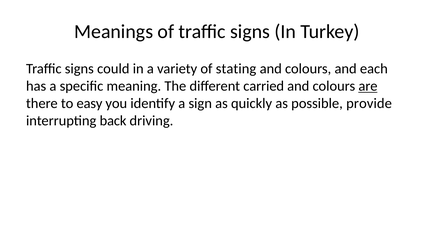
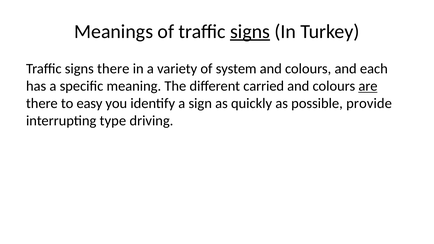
signs at (250, 31) underline: none -> present
signs could: could -> there
stating: stating -> system
back: back -> type
